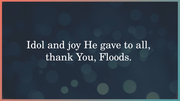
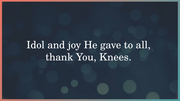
Floods: Floods -> Knees
